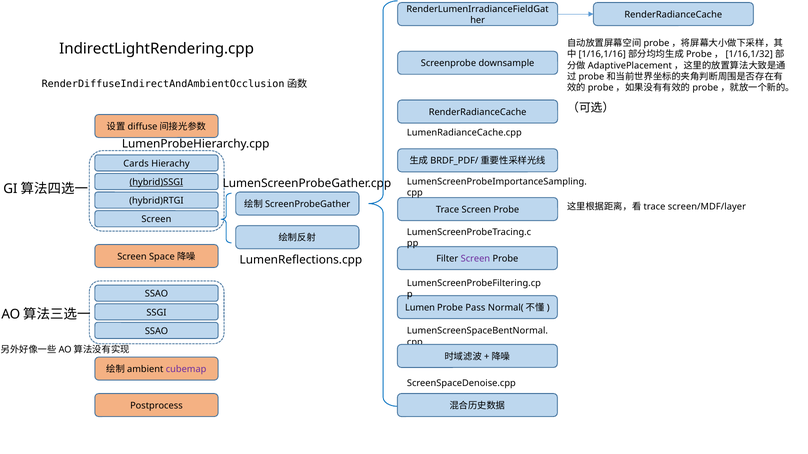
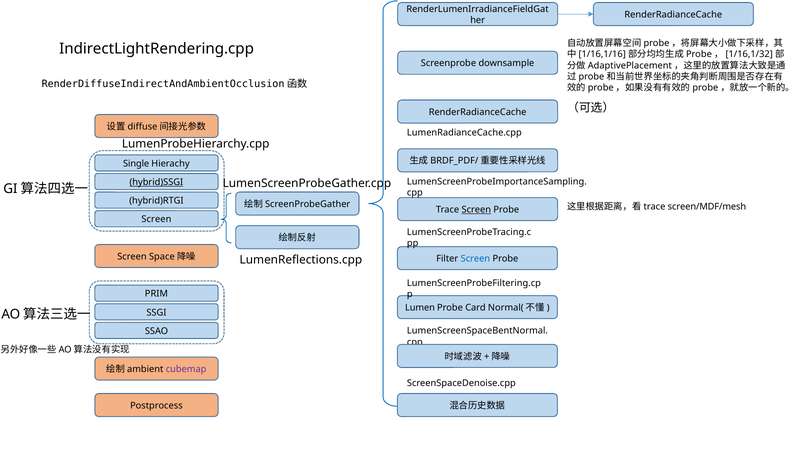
Cards: Cards -> Single
screen/MDF/layer: screen/MDF/layer -> screen/MDF/mesh
Screen at (476, 210) underline: none -> present
Screen at (475, 259) colour: purple -> blue
SSAO at (156, 294): SSAO -> PRIM
Pass: Pass -> Card
